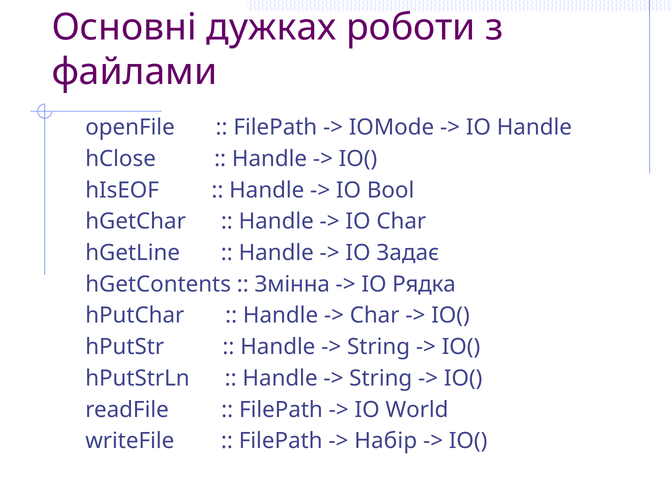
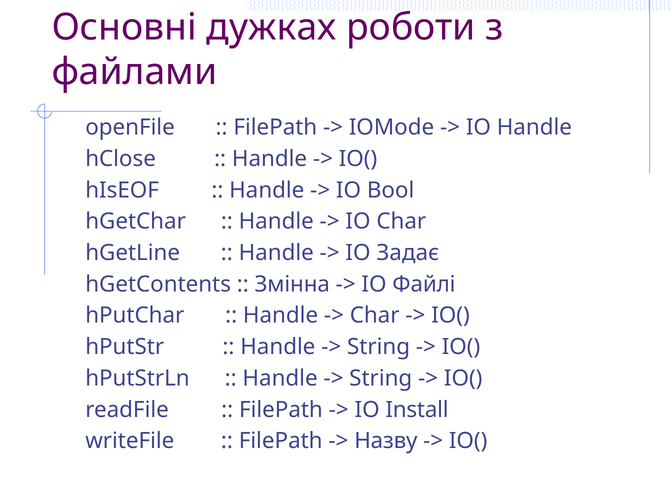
Рядка: Рядка -> Файлі
World: World -> Install
Набір: Набір -> Назву
